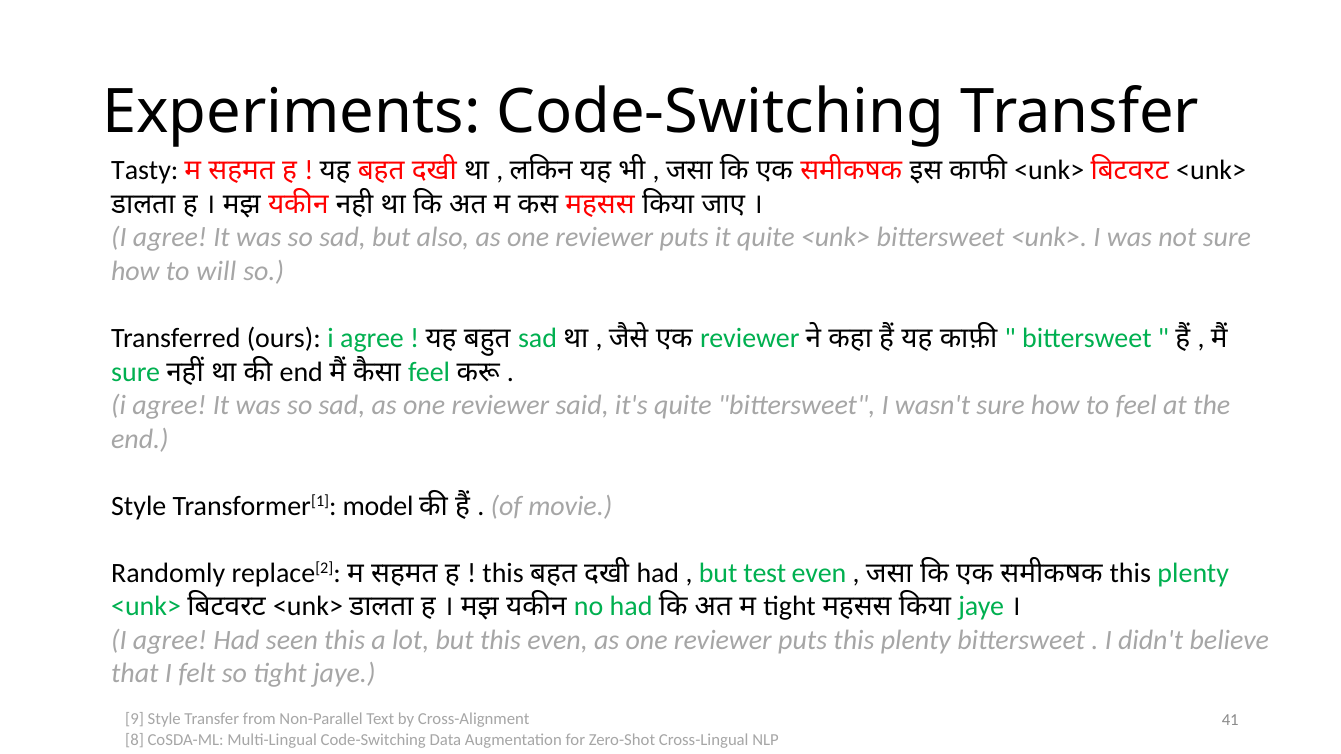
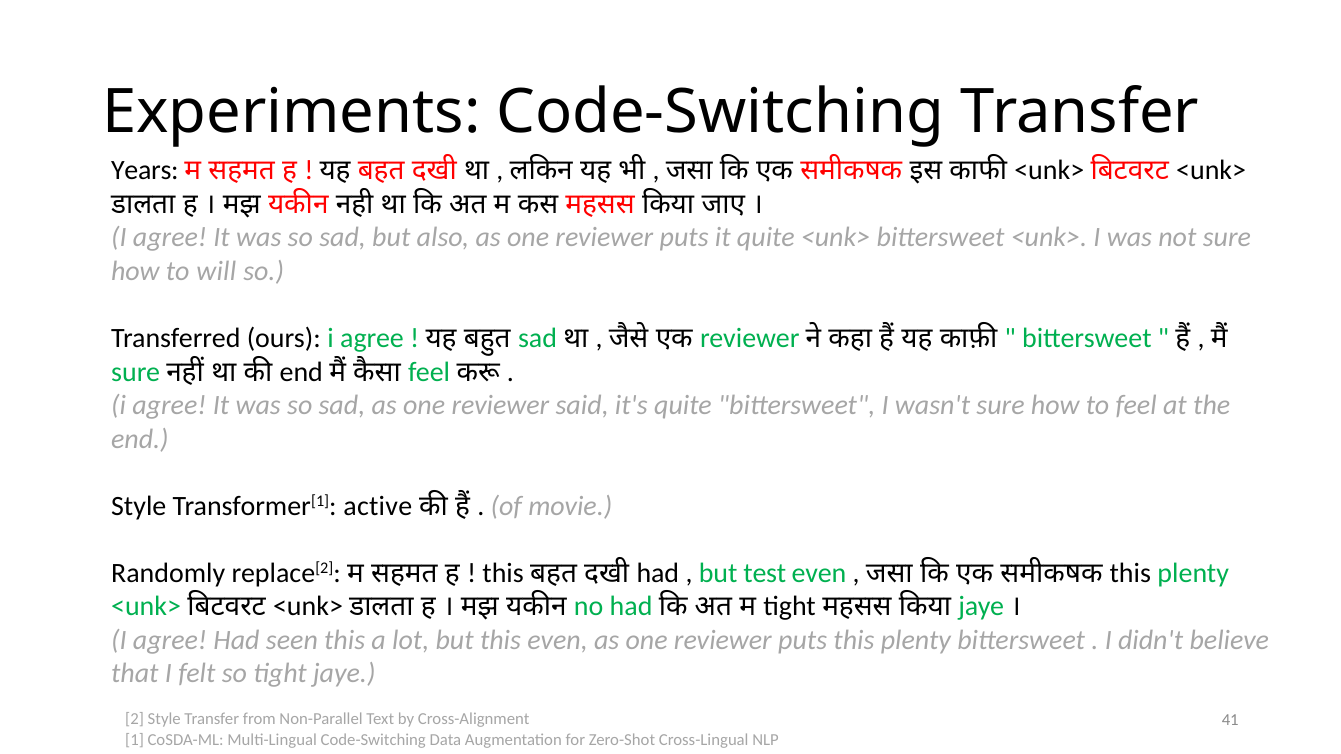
Tasty: Tasty -> Years
model: model -> active
9: 9 -> 2
8: 8 -> 1
